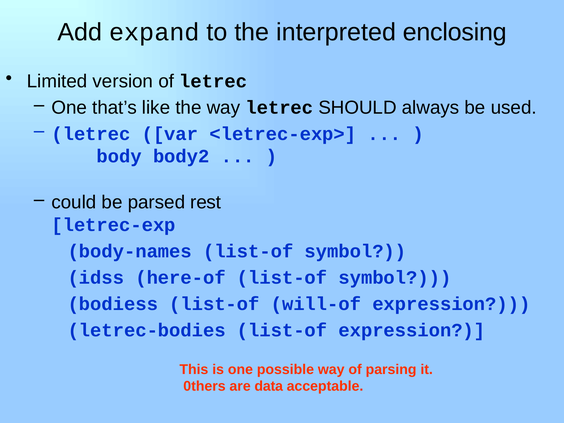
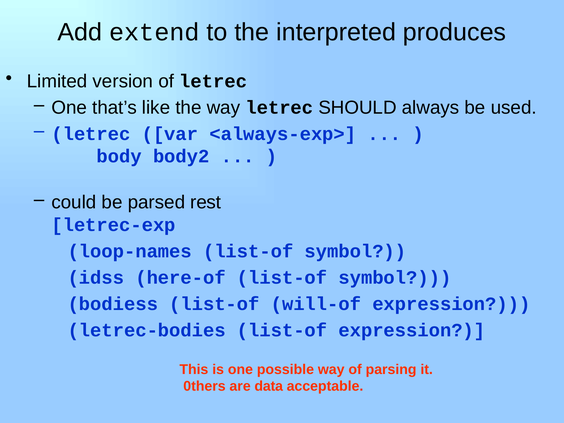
expand: expand -> extend
enclosing: enclosing -> produces
<letrec-exp>: <letrec-exp> -> <always-exp>
body-names: body-names -> loop-names
